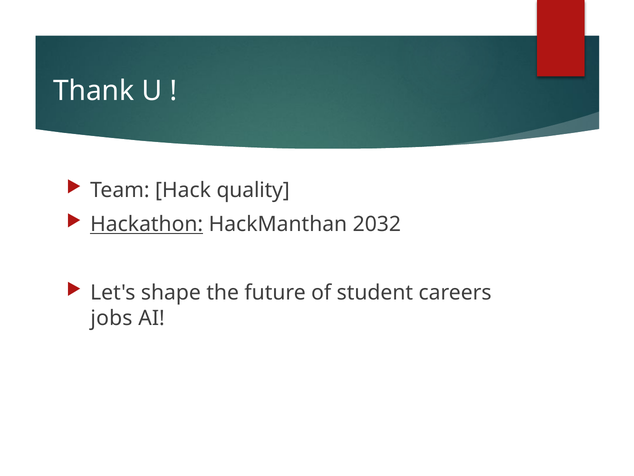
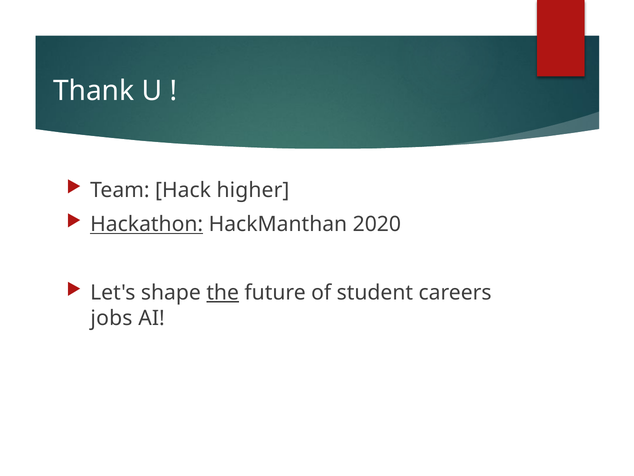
quality: quality -> higher
2032: 2032 -> 2020
the underline: none -> present
